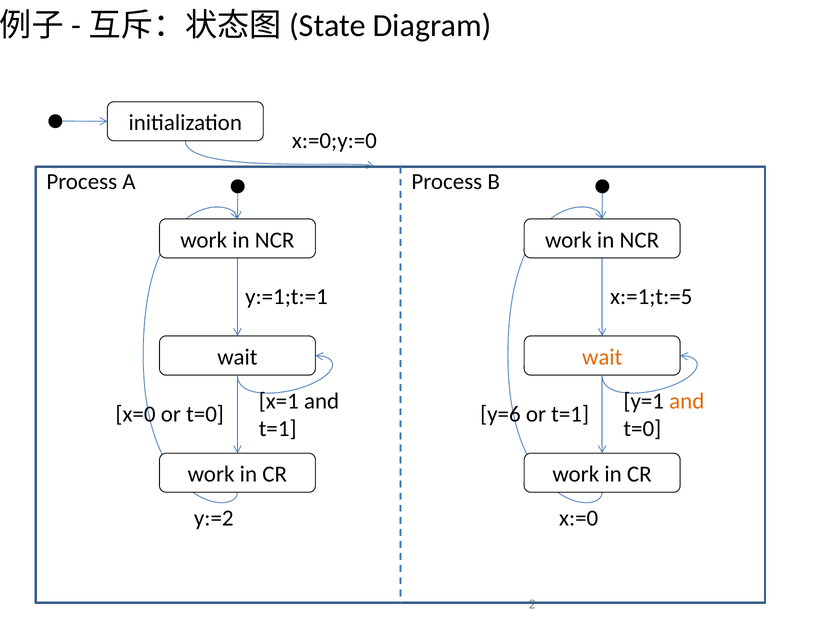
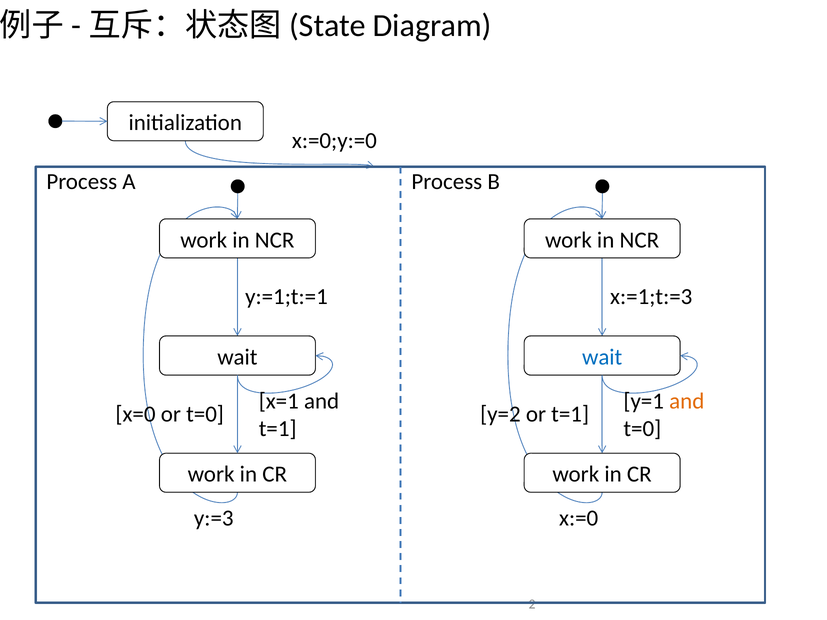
x:=1;t:=5: x:=1;t:=5 -> x:=1;t:=3
wait at (602, 357) colour: orange -> blue
y=6: y=6 -> y=2
y:=2: y:=2 -> y:=3
